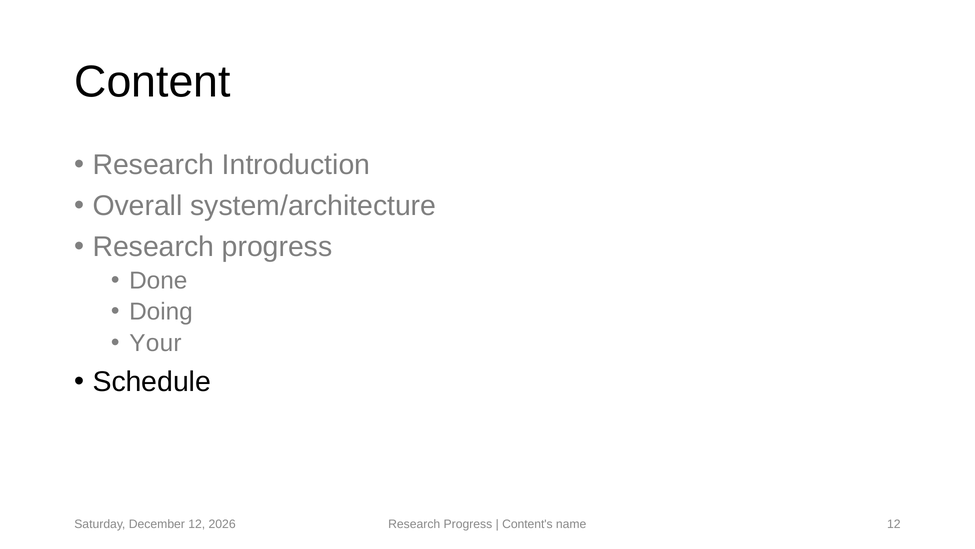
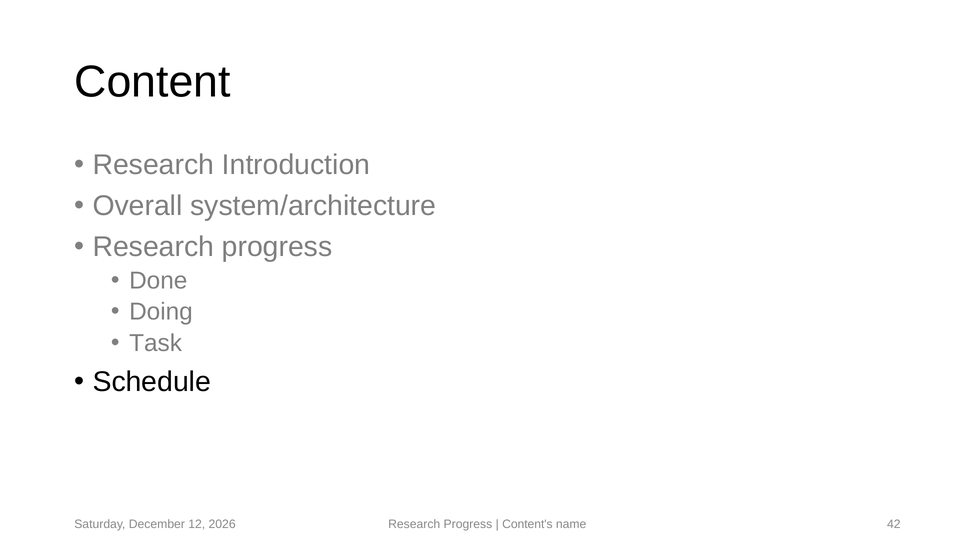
Your: Your -> Task
name 12: 12 -> 42
